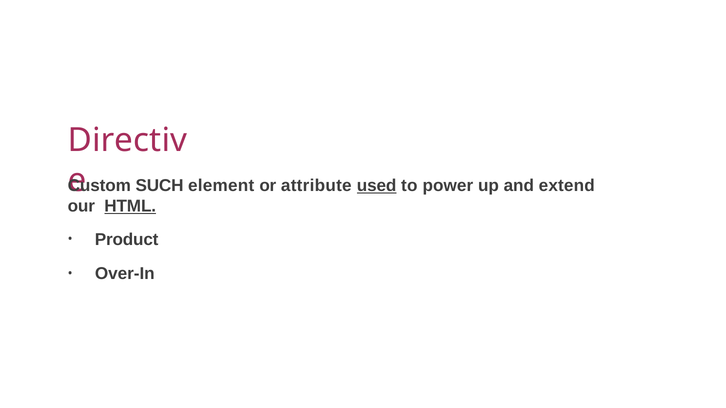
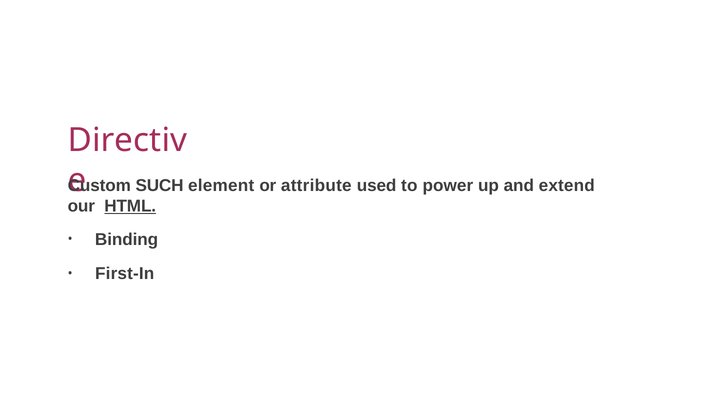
used underline: present -> none
Product: Product -> Binding
Over-In: Over-In -> First-In
